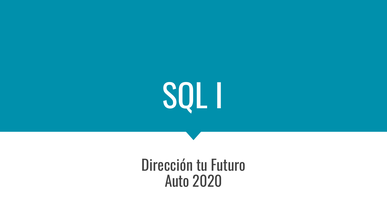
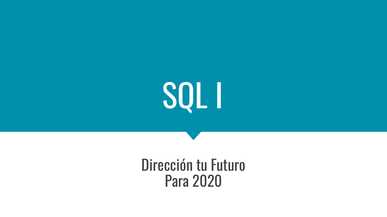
Auto: Auto -> Para
